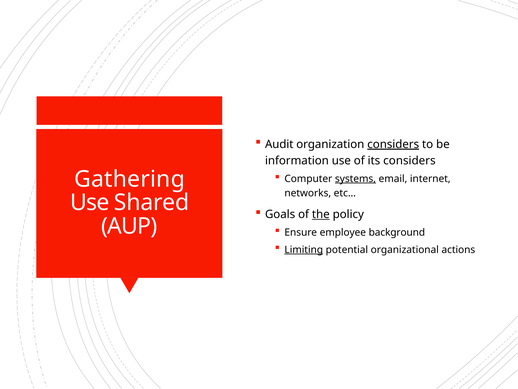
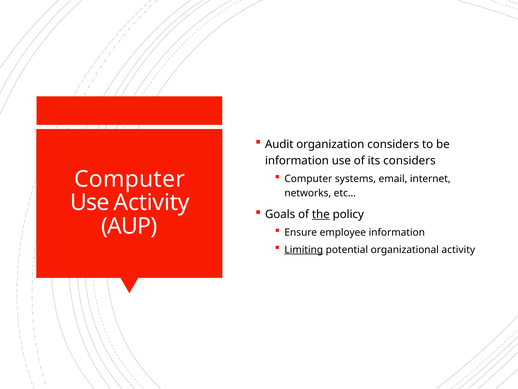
considers at (393, 144) underline: present -> none
Gathering at (130, 179): Gathering -> Computer
systems underline: present -> none
Use Shared: Shared -> Activity
employee background: background -> information
organizational actions: actions -> activity
